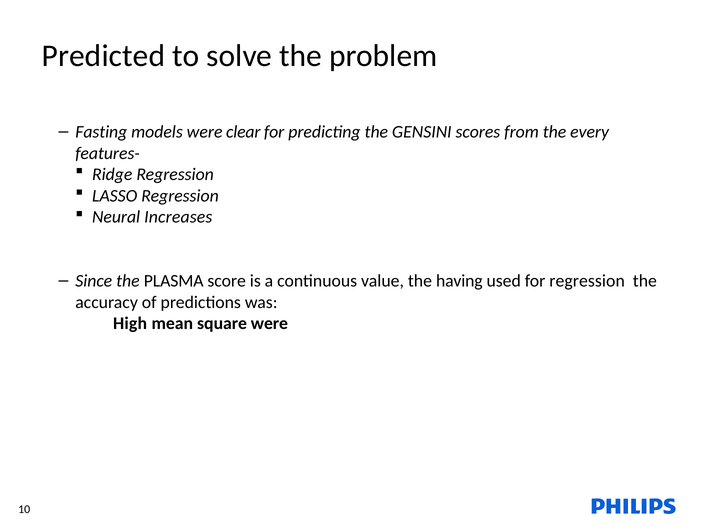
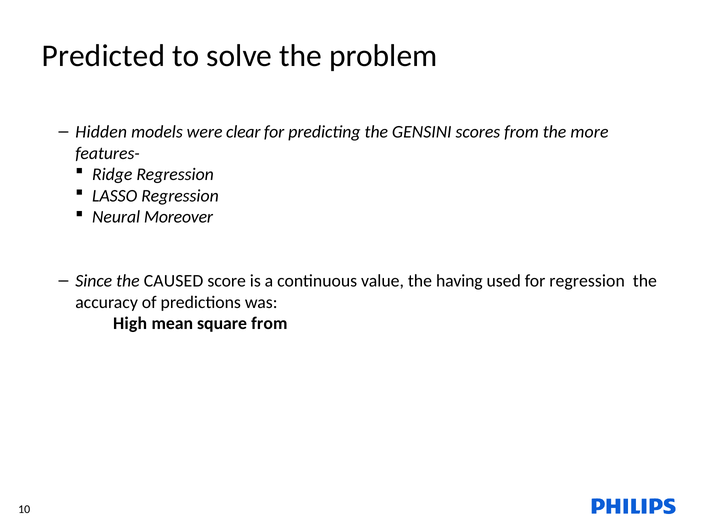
Fasting: Fasting -> Hidden
every: every -> more
Increases: Increases -> Moreover
PLASMA: PLASMA -> CAUSED
square were: were -> from
